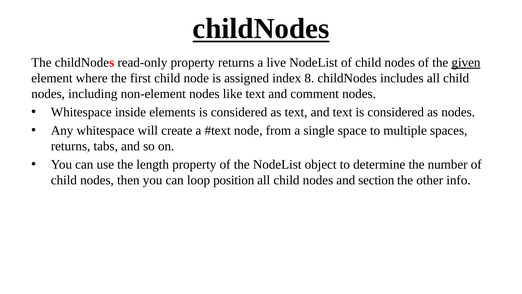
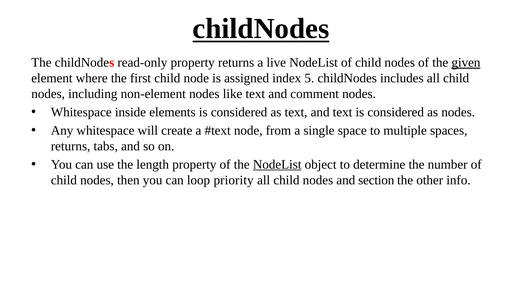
8: 8 -> 5
NodeList at (277, 164) underline: none -> present
position: position -> priority
